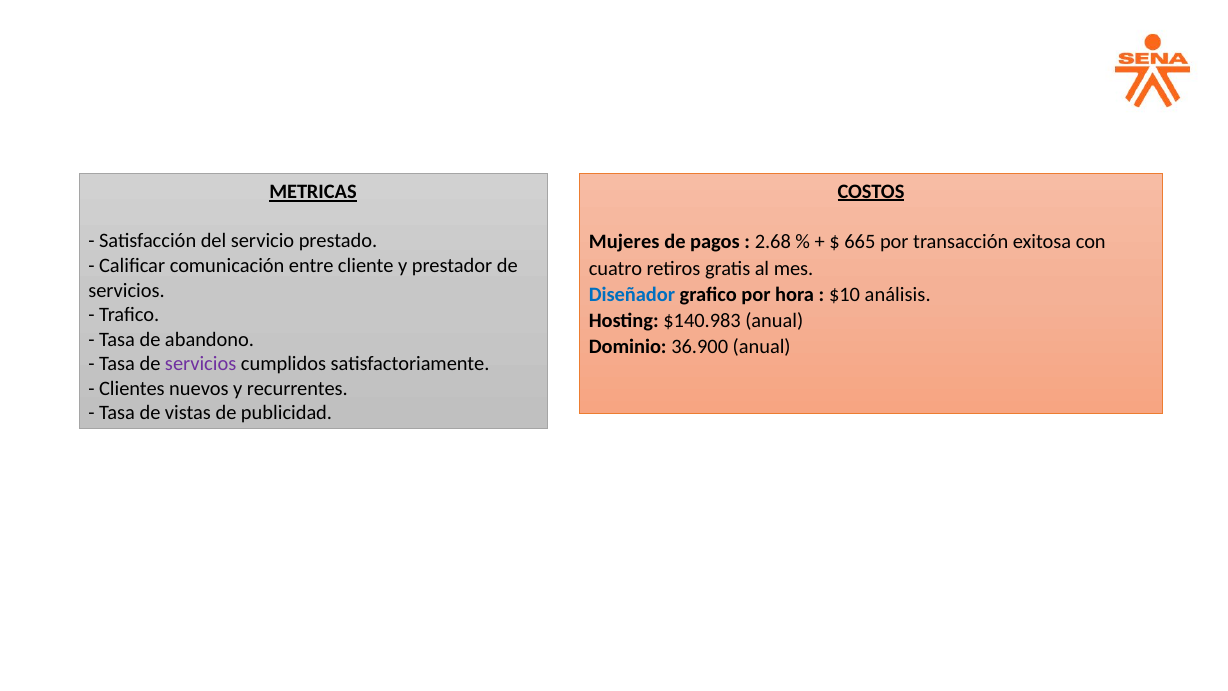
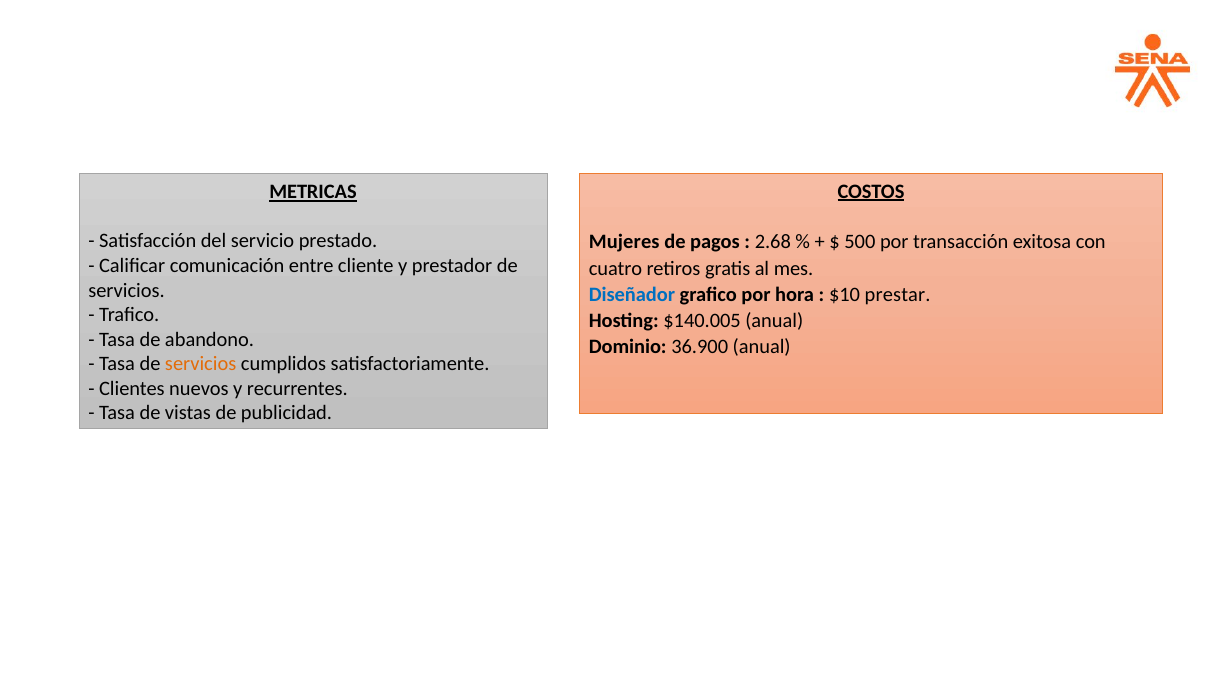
665: 665 -> 500
análisis: análisis -> prestar
$140.983: $140.983 -> $140.005
servicios at (201, 364) colour: purple -> orange
